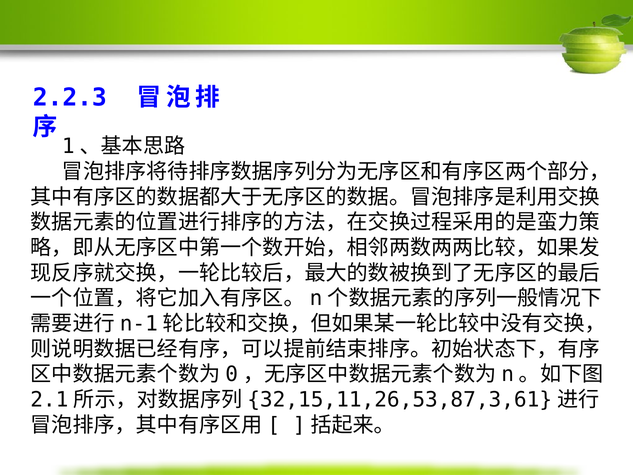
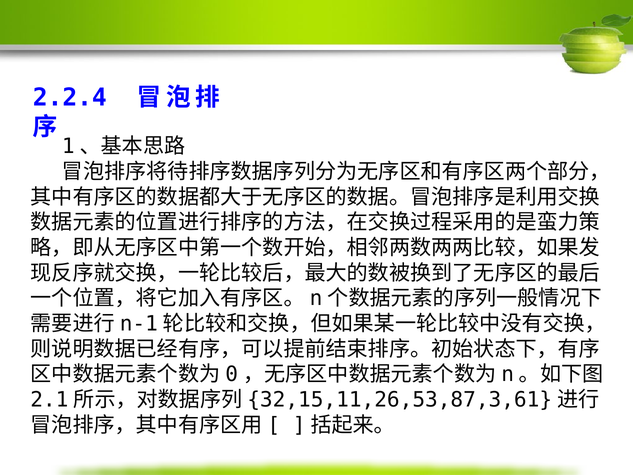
2.2.3: 2.2.3 -> 2.2.4
